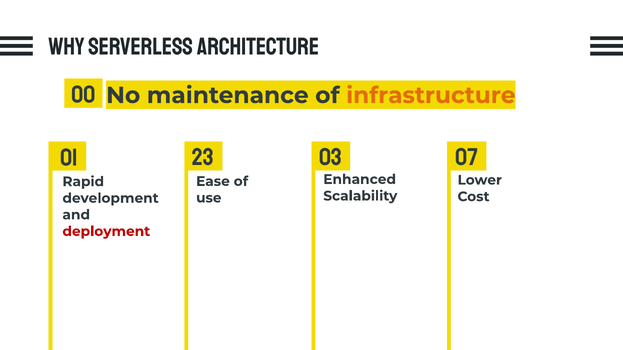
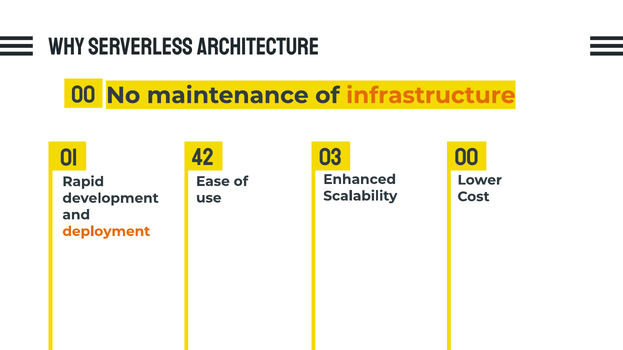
03 07: 07 -> 00
23: 23 -> 42
deployment colour: red -> orange
